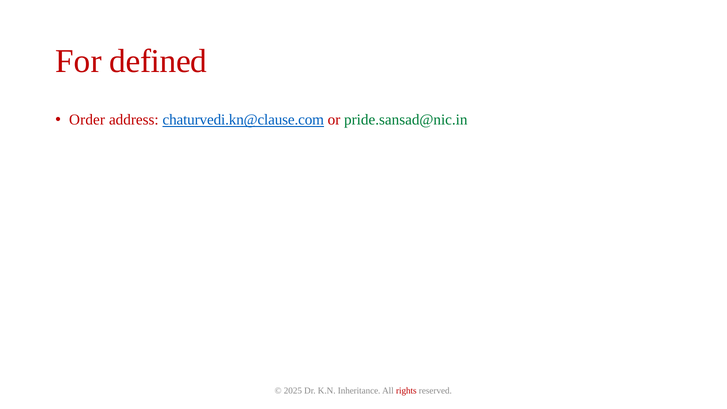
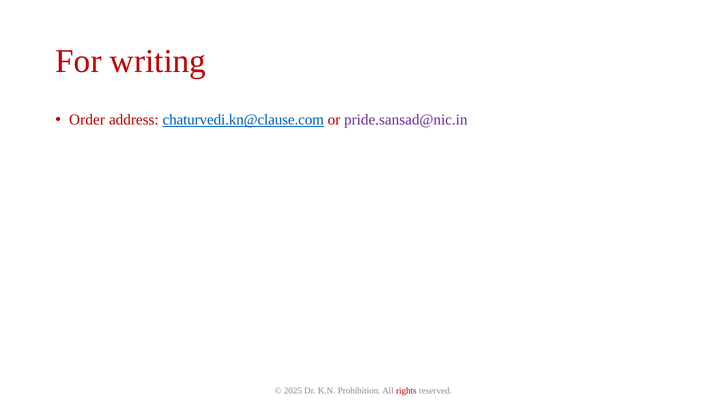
defined: defined -> writing
pride.sansad@nic.in colour: green -> purple
Inheritance: Inheritance -> Prohibition
